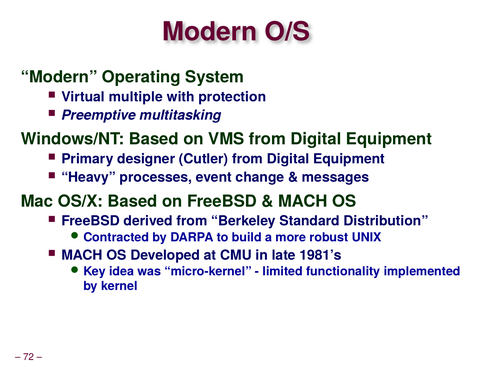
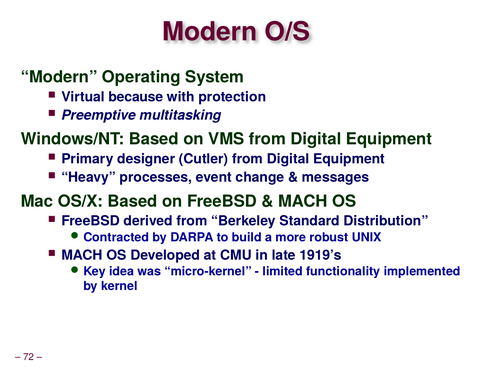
multiple: multiple -> because
1981’s: 1981’s -> 1919’s
